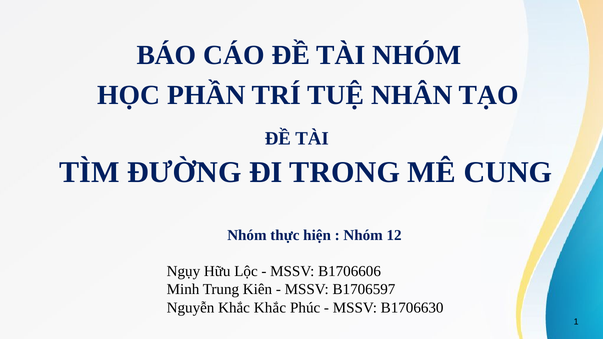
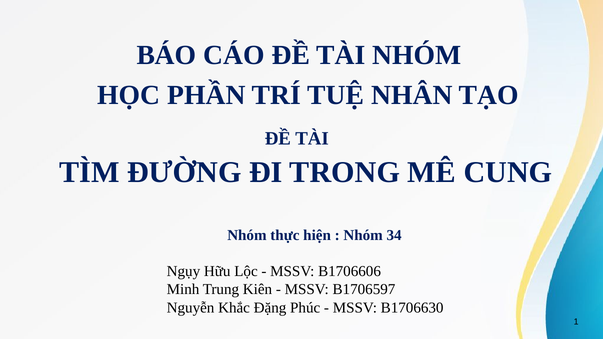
12: 12 -> 34
Khắc Khắc: Khắc -> Đặng
